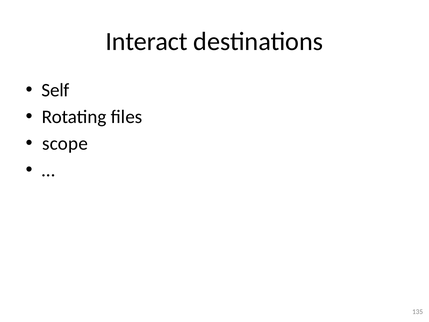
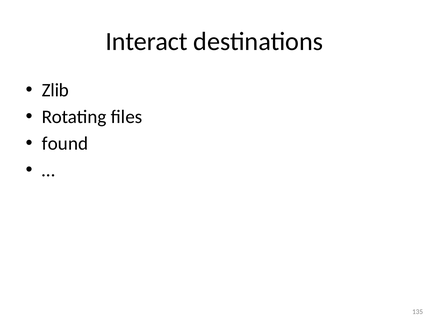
Self: Self -> Zlib
scope: scope -> found
